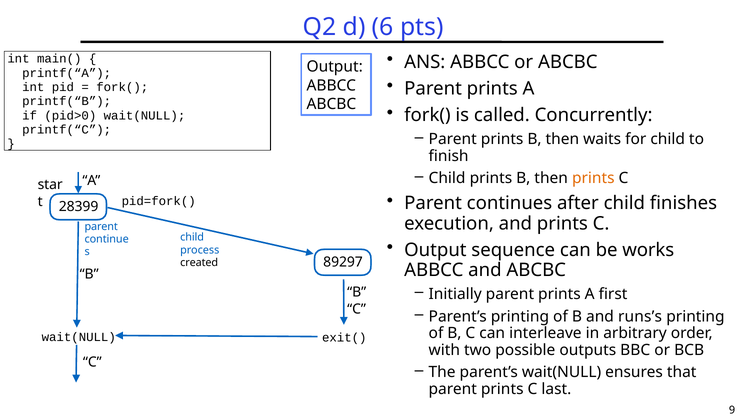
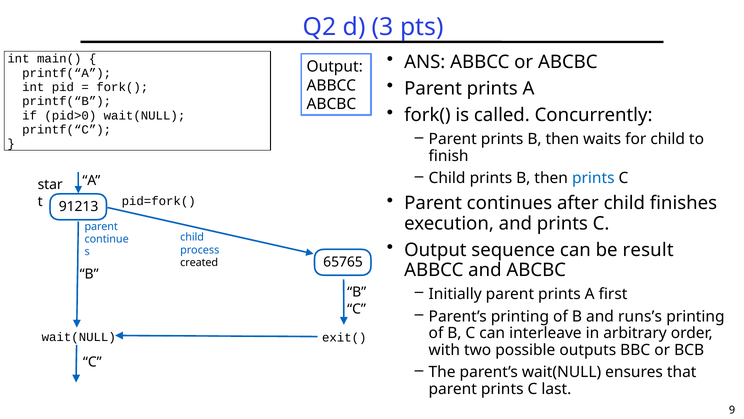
6: 6 -> 3
prints at (593, 178) colour: orange -> blue
28399: 28399 -> 91213
works: works -> result
89297: 89297 -> 65765
